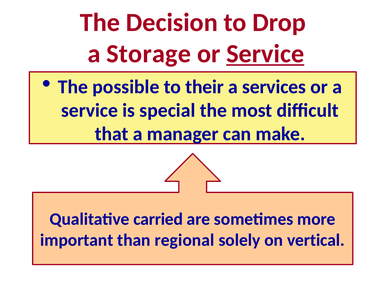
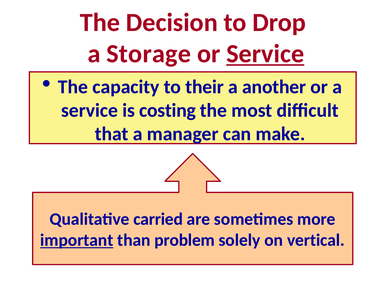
possible: possible -> capacity
services: services -> another
special: special -> costing
important underline: none -> present
regional: regional -> problem
